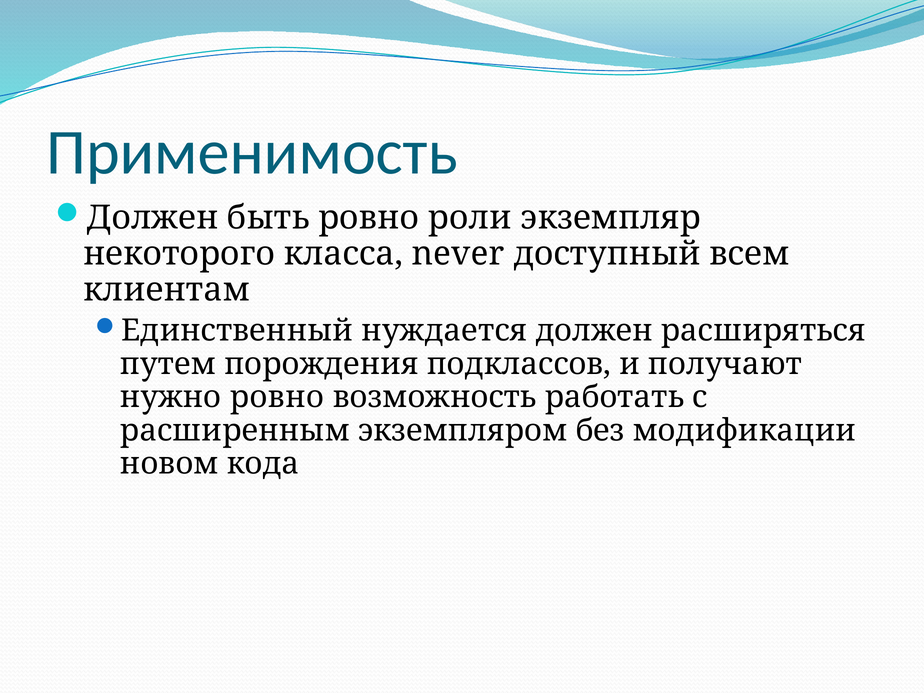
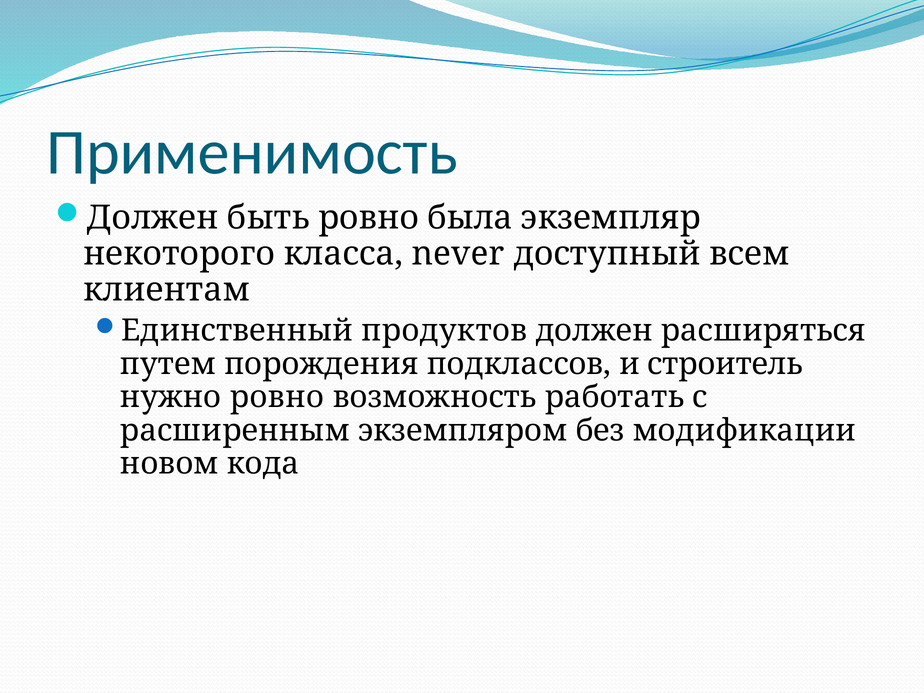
роли: роли -> была
нуждается: нуждается -> продуктов
получают: получают -> строитель
